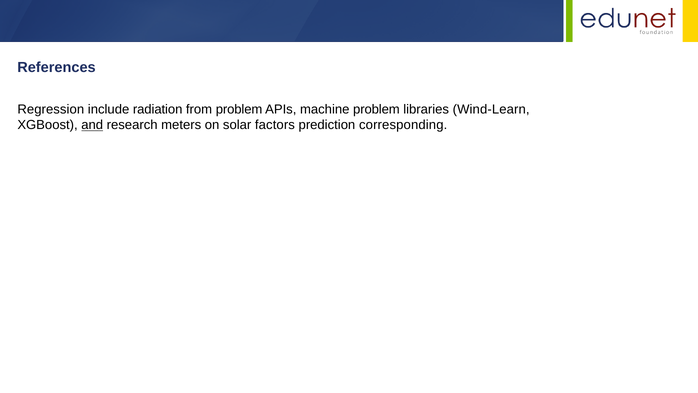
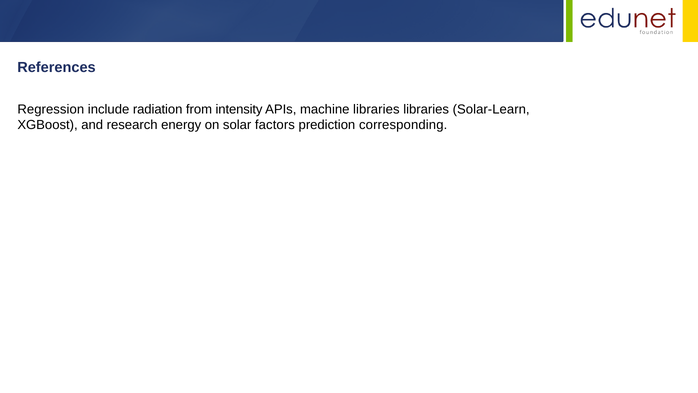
from problem: problem -> intensity
machine problem: problem -> libraries
Wind-Learn: Wind-Learn -> Solar-Learn
and underline: present -> none
meters: meters -> energy
